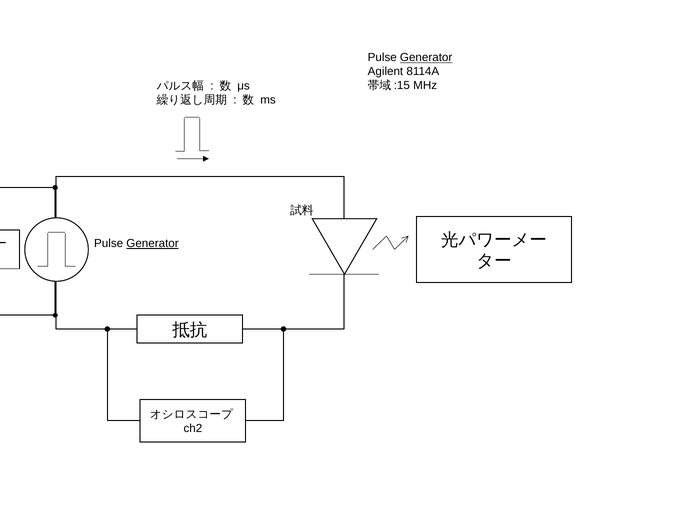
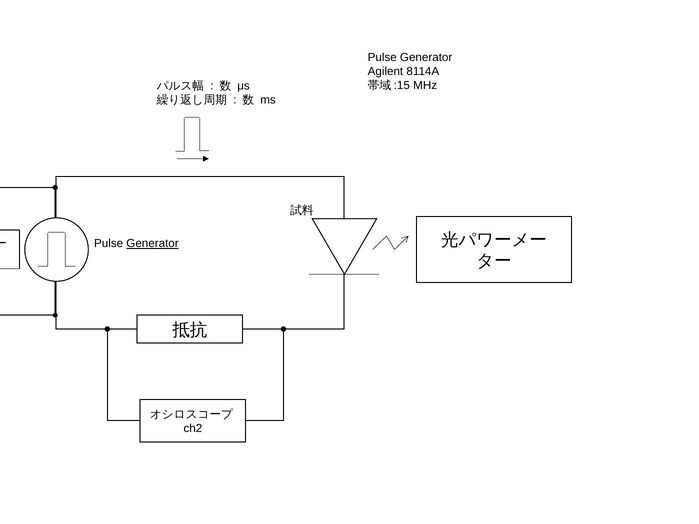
Generator at (426, 58) underline: present -> none
